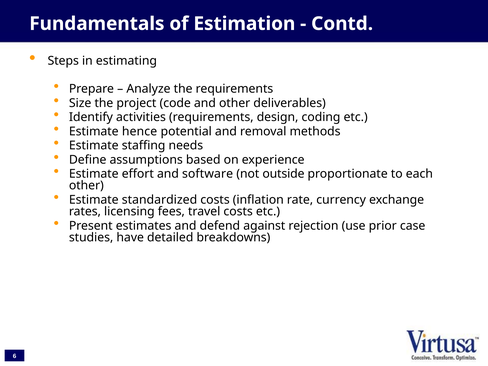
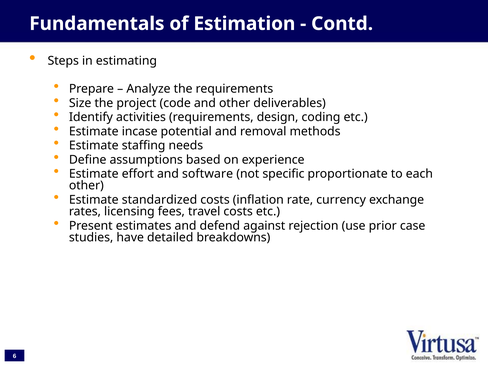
hence: hence -> incase
outside: outside -> specific
